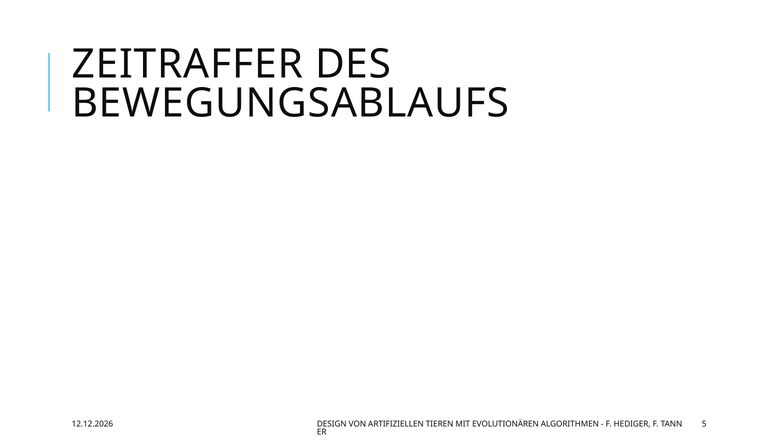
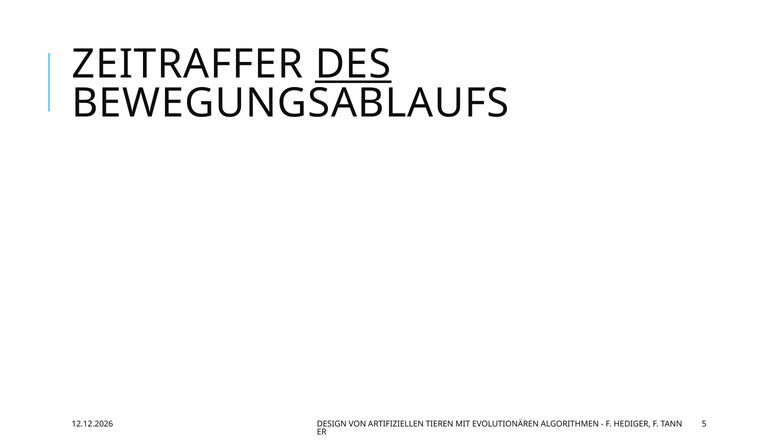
DES underline: none -> present
